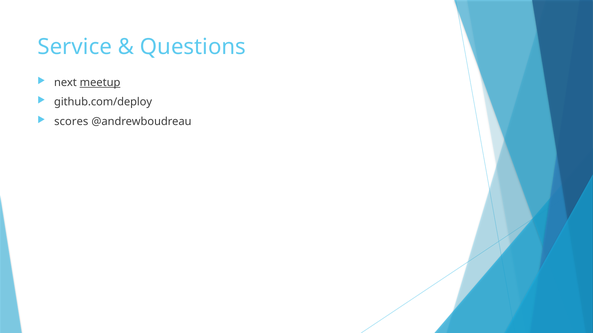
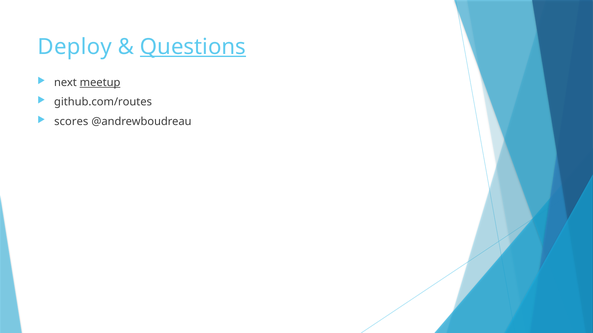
Service: Service -> Deploy
Questions underline: none -> present
github.com/deploy: github.com/deploy -> github.com/routes
